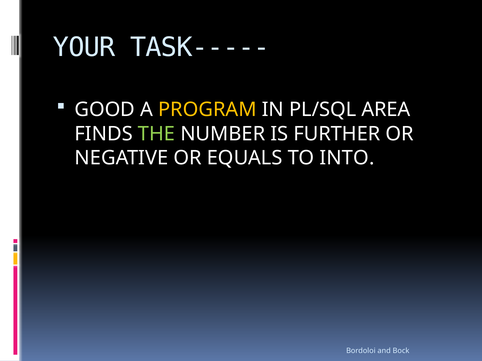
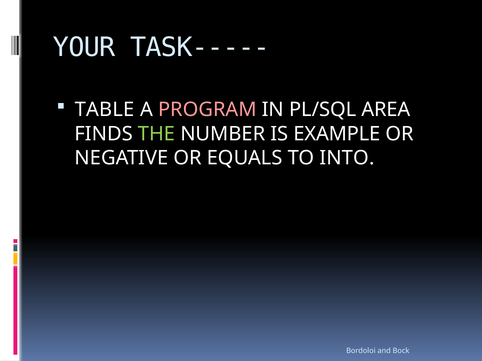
GOOD: GOOD -> TABLE
PROGRAM colour: yellow -> pink
FURTHER: FURTHER -> EXAMPLE
